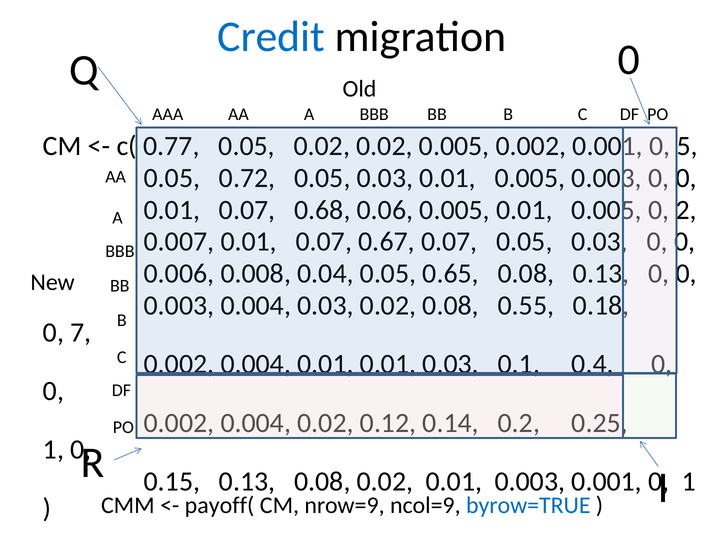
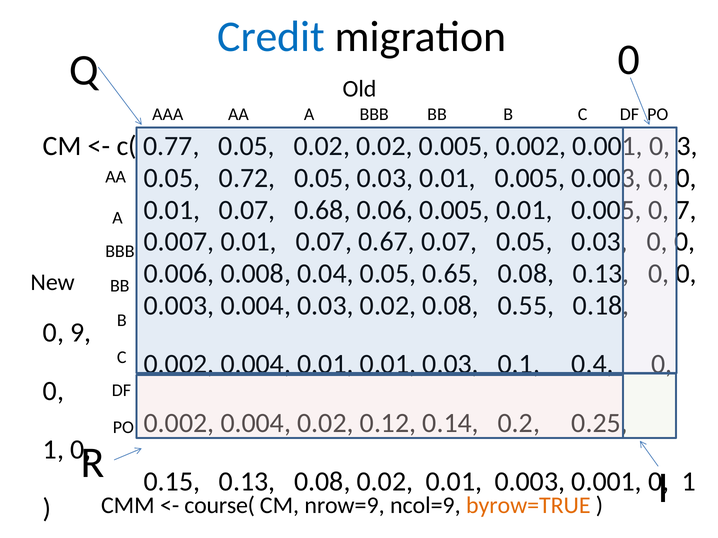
5: 5 -> 3
2: 2 -> 7
7: 7 -> 9
payoff(: payoff( -> course(
byrow=TRUE colour: blue -> orange
